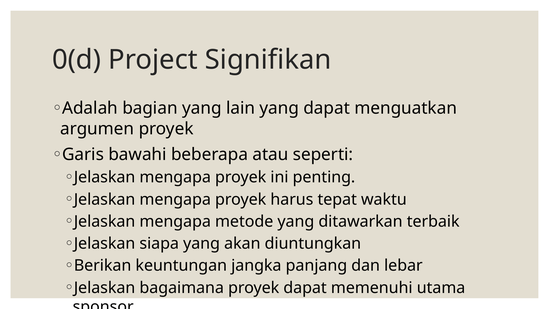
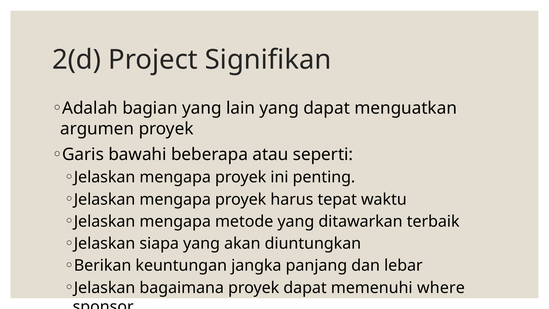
0(d: 0(d -> 2(d
utama: utama -> where
